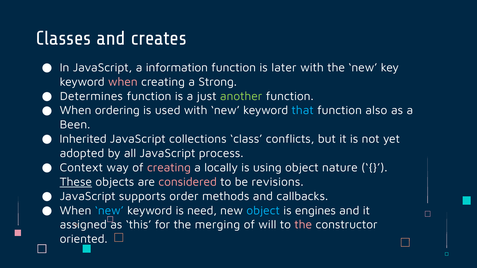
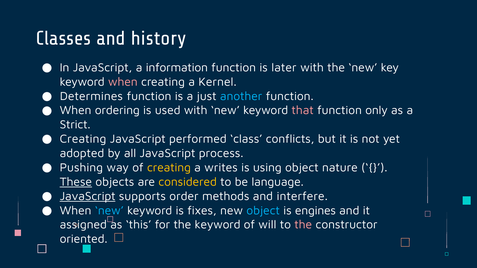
creates: creates -> history
Strong: Strong -> Kernel
another colour: light green -> light blue
that colour: light blue -> pink
also: also -> only
Been: Been -> Strict
Inherited at (83, 139): Inherited -> Creating
collections: collections -> performed
Context: Context -> Pushing
creating at (169, 168) colour: pink -> yellow
locally: locally -> writes
considered colour: pink -> yellow
revisions: revisions -> language
JavaScript at (88, 196) underline: none -> present
callbacks: callbacks -> interfere
need: need -> fixes
the merging: merging -> keyword
